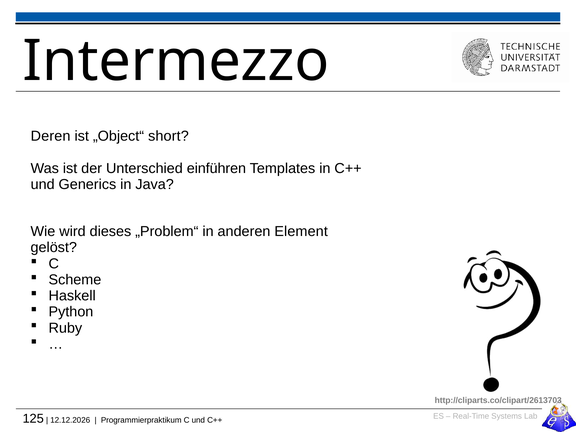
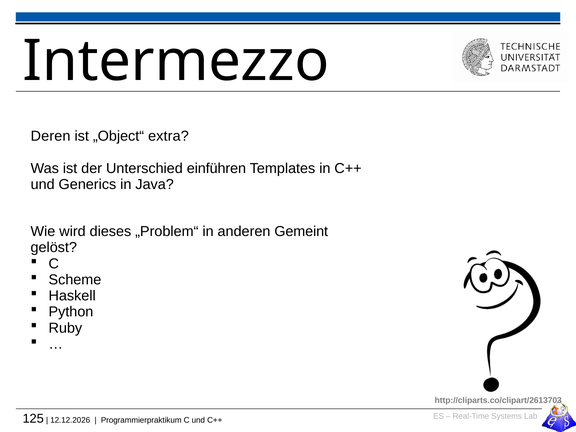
short: short -> extra
Element: Element -> Gemeint
